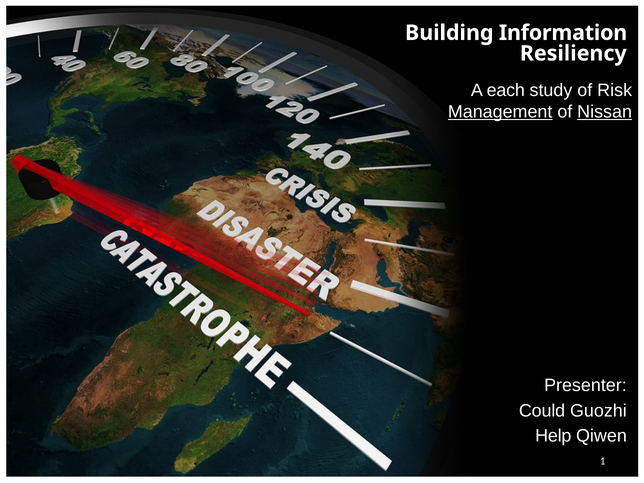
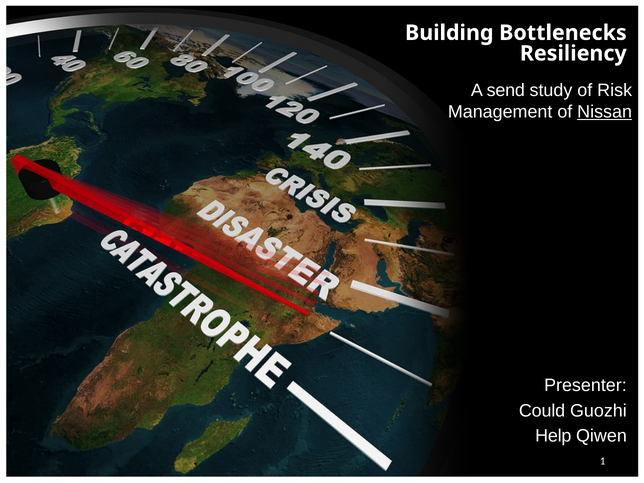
Information: Information -> Bottlenecks
each: each -> send
Management underline: present -> none
